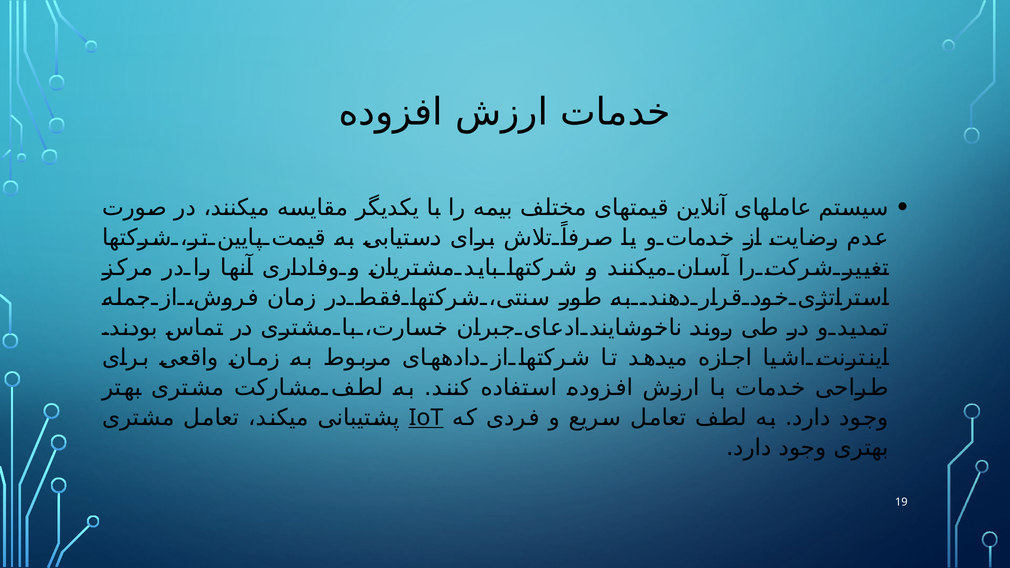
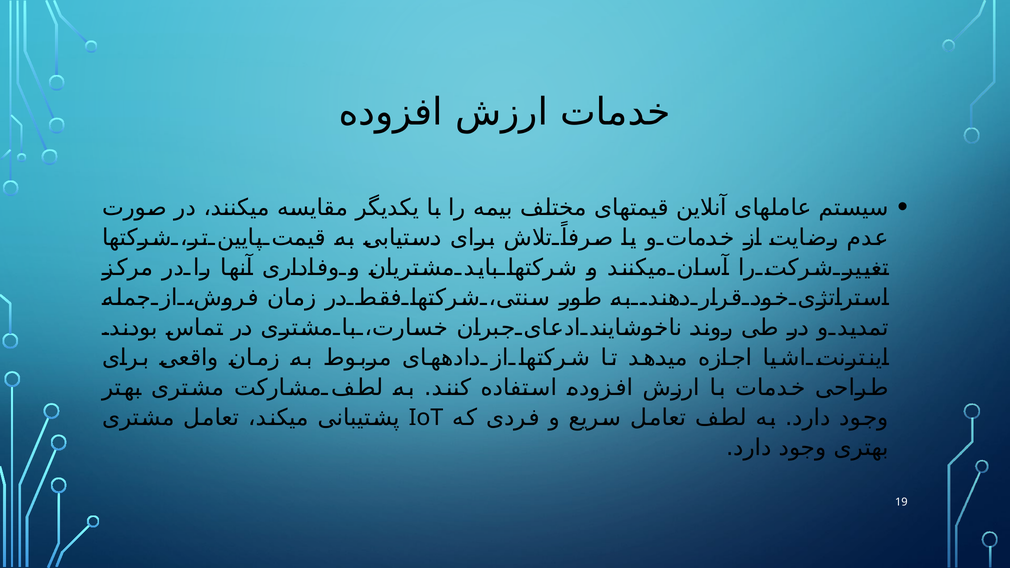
IoT underline: present -> none
